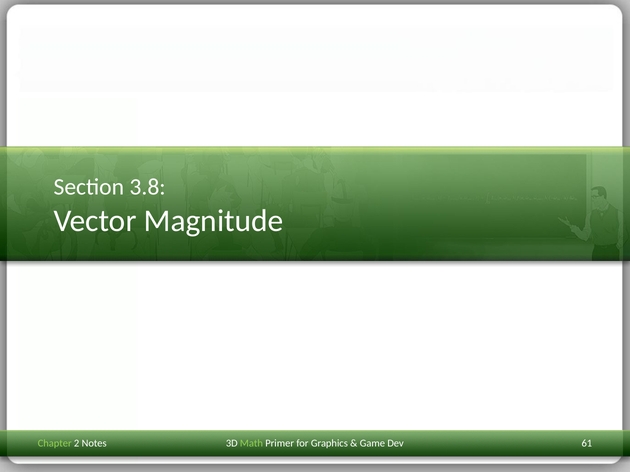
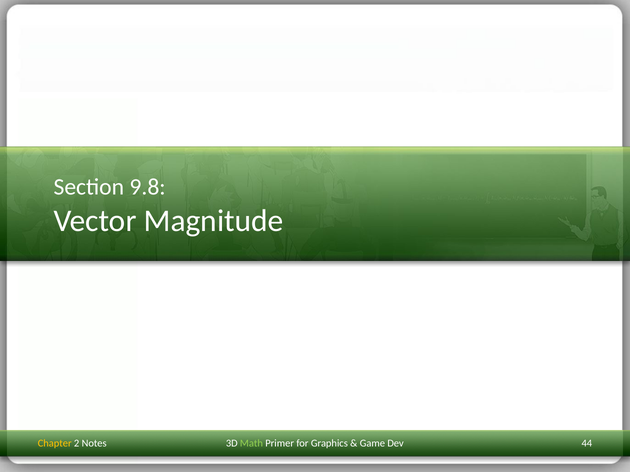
3.8: 3.8 -> 9.8
Chapter colour: light green -> yellow
61: 61 -> 44
